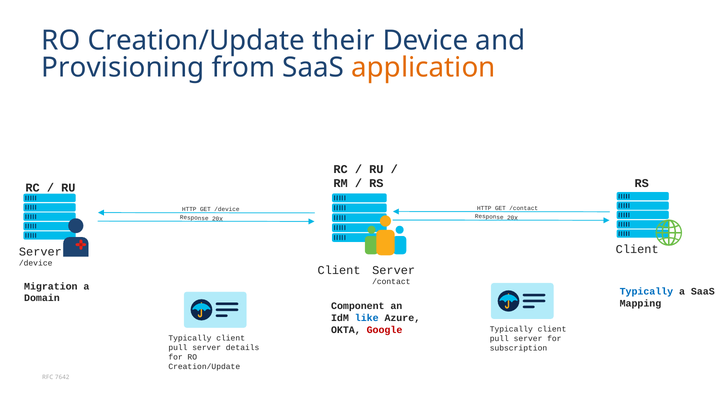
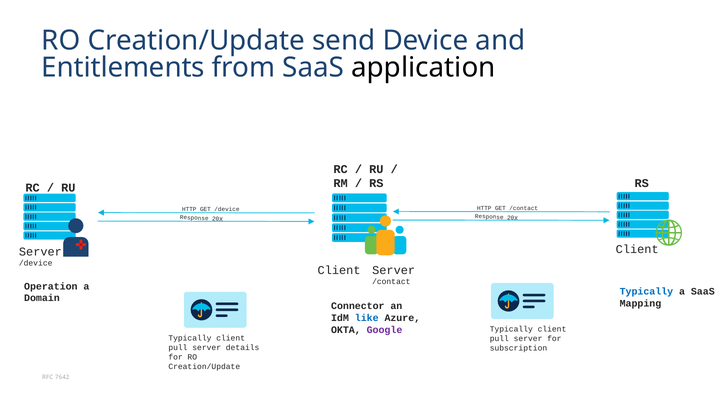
their: their -> send
Provisioning: Provisioning -> Entitlements
application colour: orange -> black
Migration: Migration -> Operation
Component: Component -> Connector
Google colour: red -> purple
